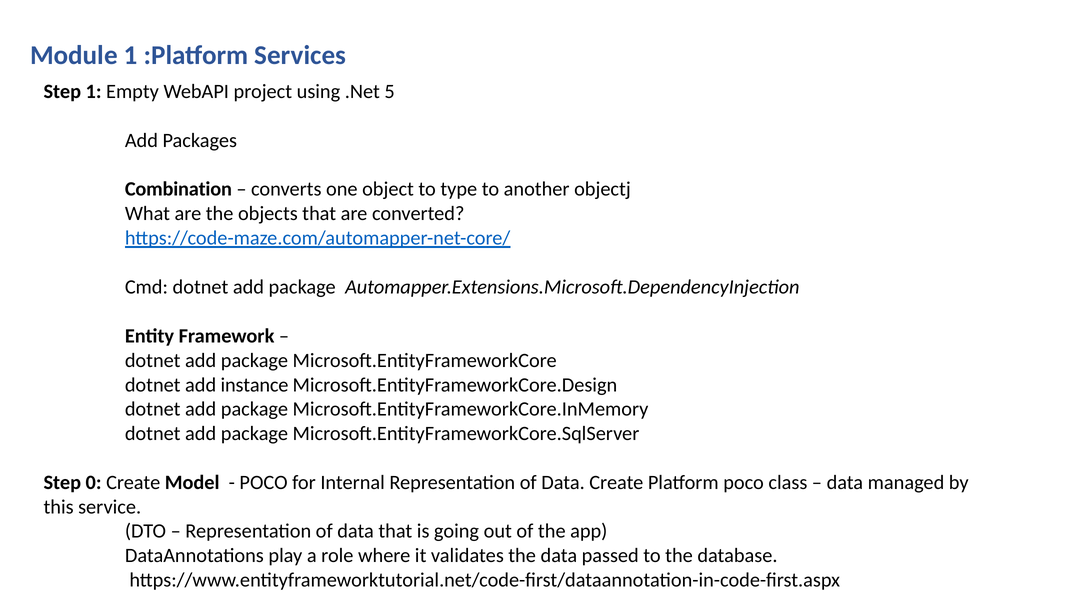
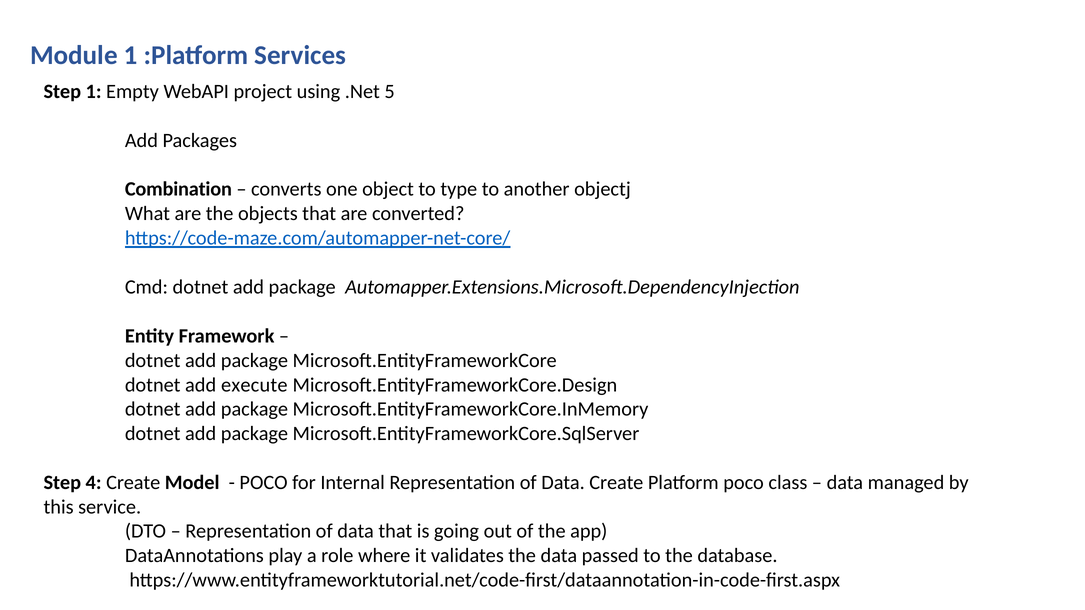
instance: instance -> execute
0: 0 -> 4
